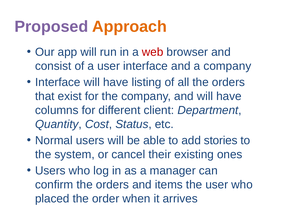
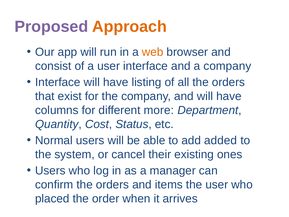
web colour: red -> orange
client: client -> more
stories: stories -> added
